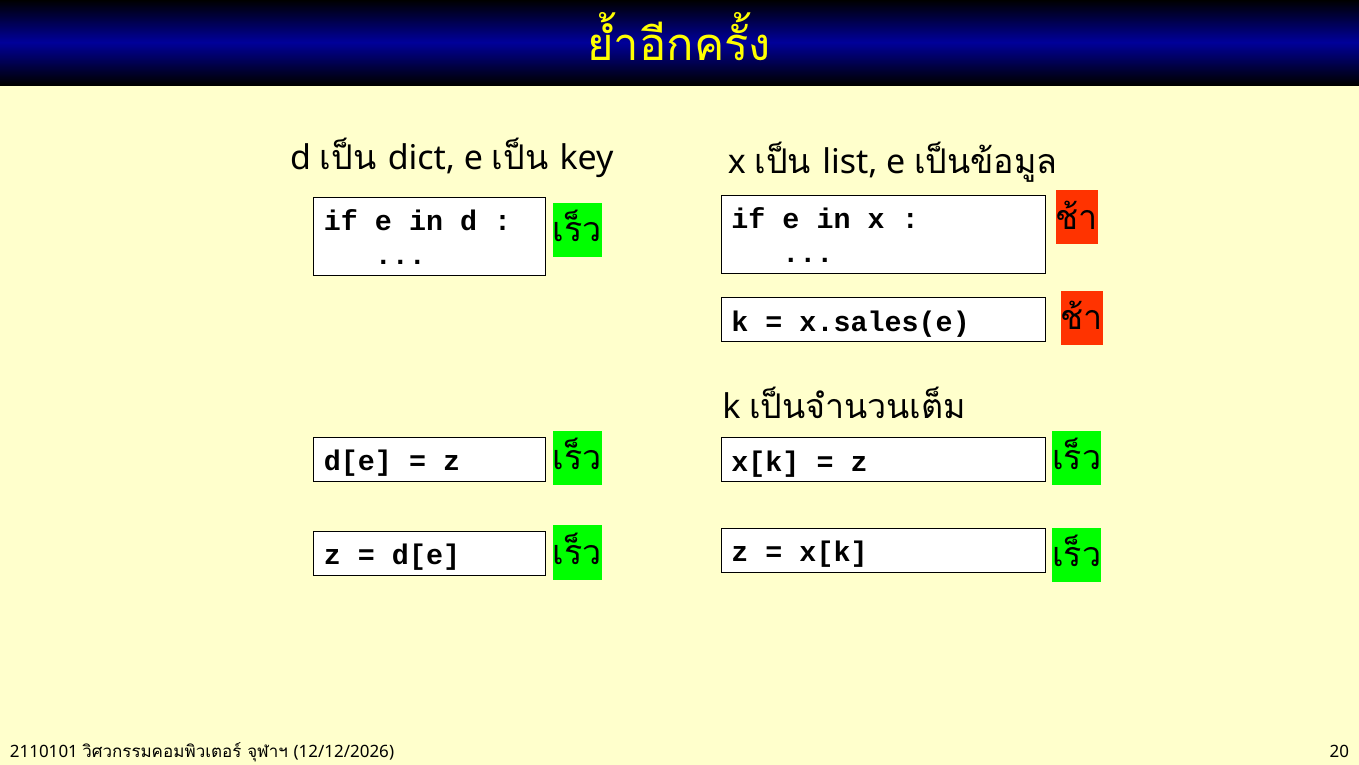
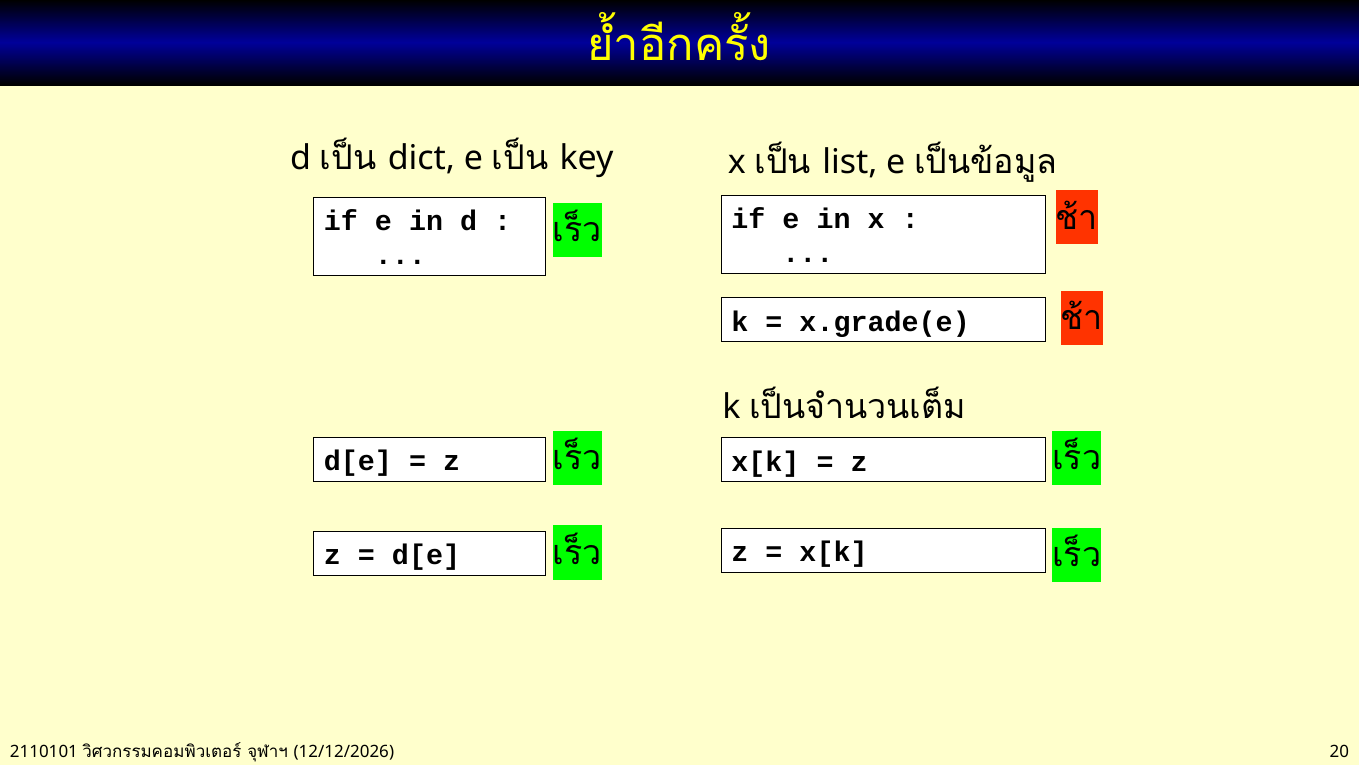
x.sales(e: x.sales(e -> x.grade(e
